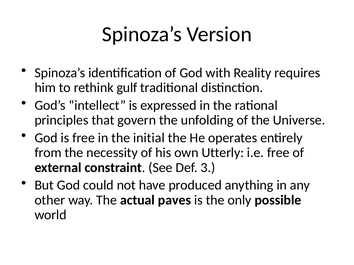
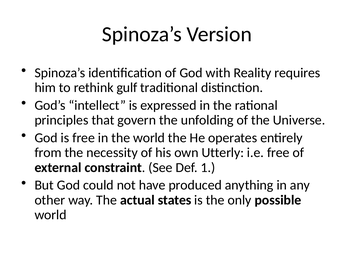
the initial: initial -> world
3: 3 -> 1
paves: paves -> states
